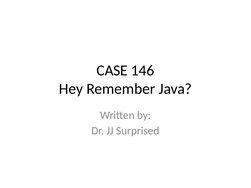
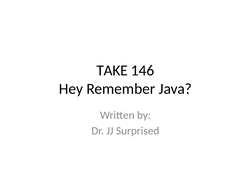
CASE: CASE -> TAKE
